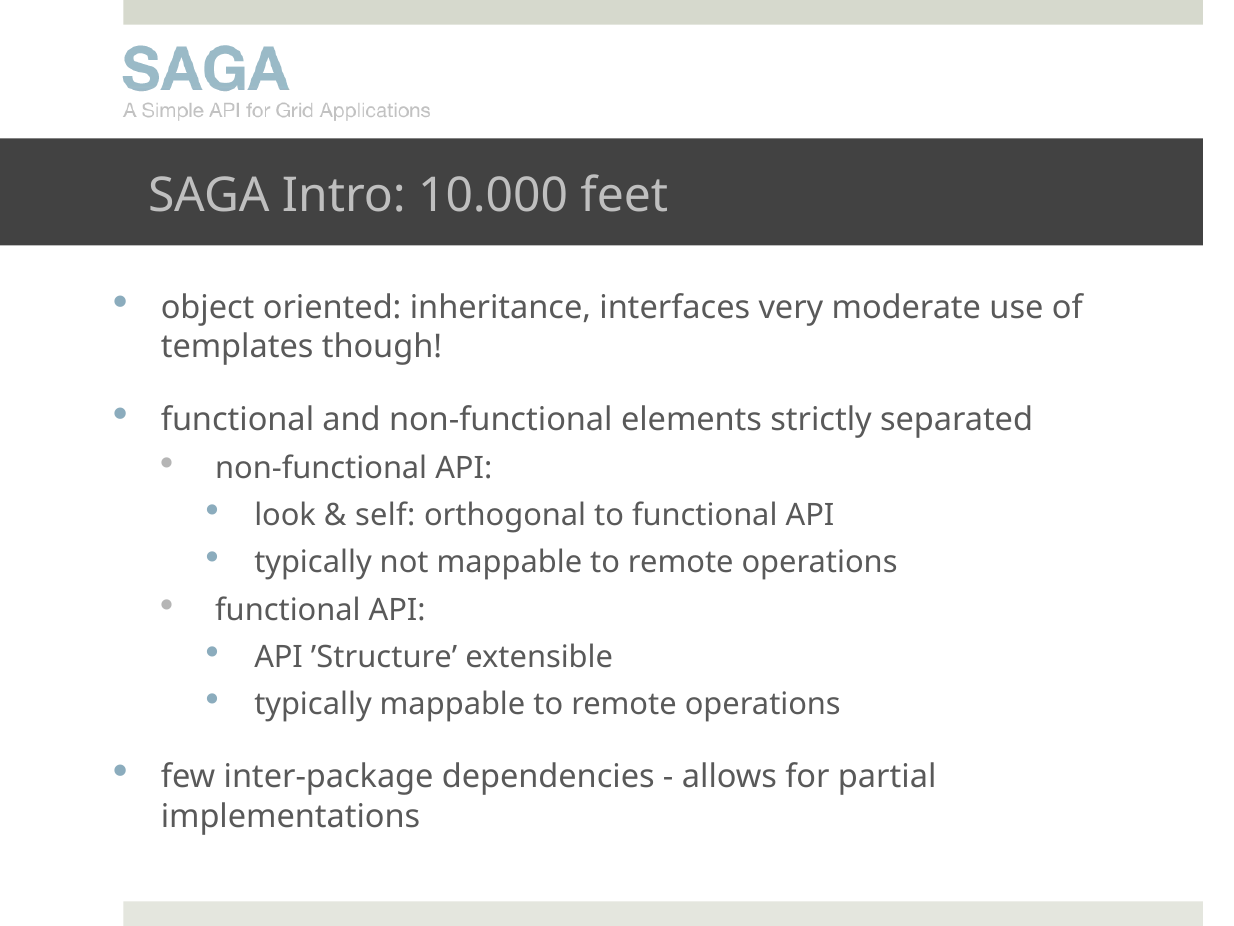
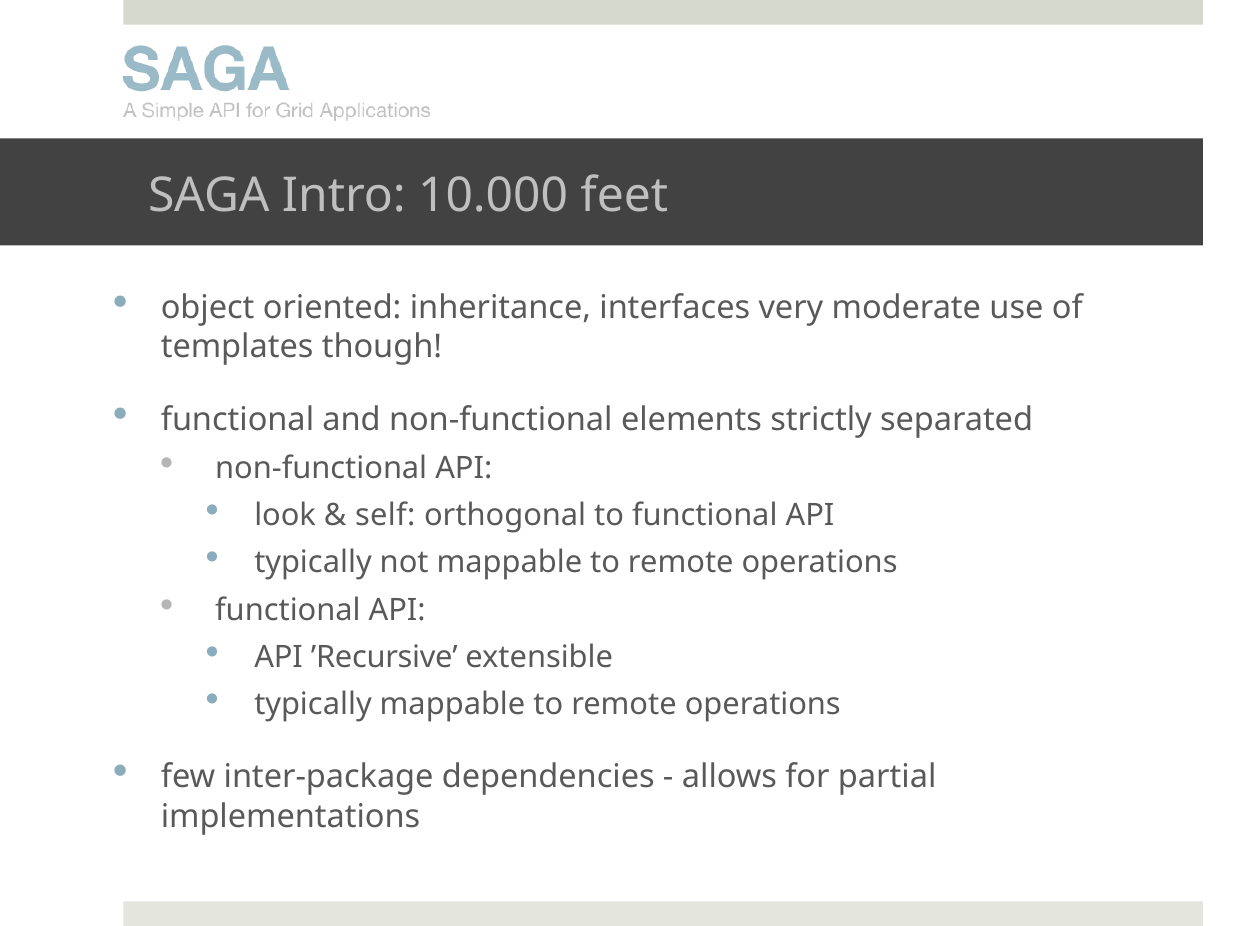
’Structure: ’Structure -> ’Recursive
